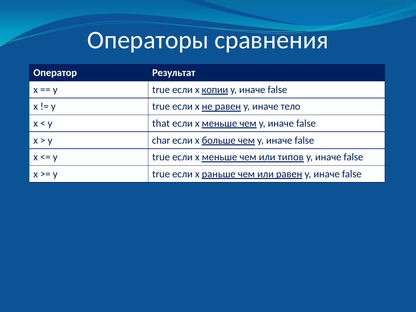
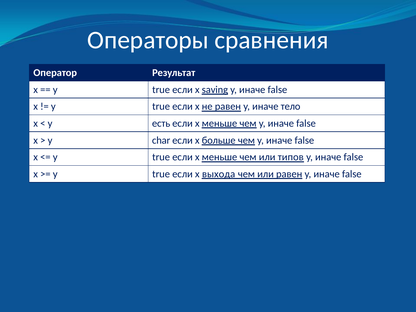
копии: копии -> saving
that: that -> есть
раньше: раньше -> выхода
